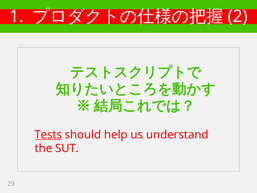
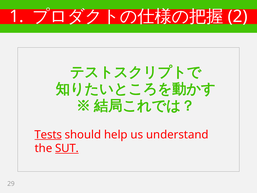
SUT underline: none -> present
